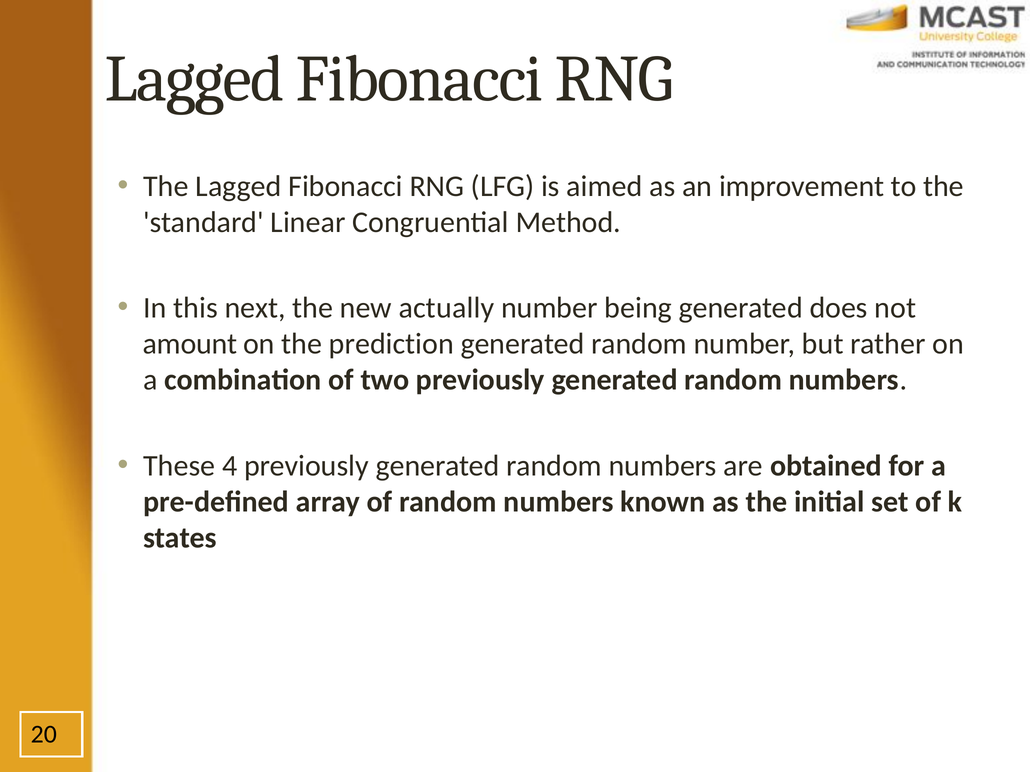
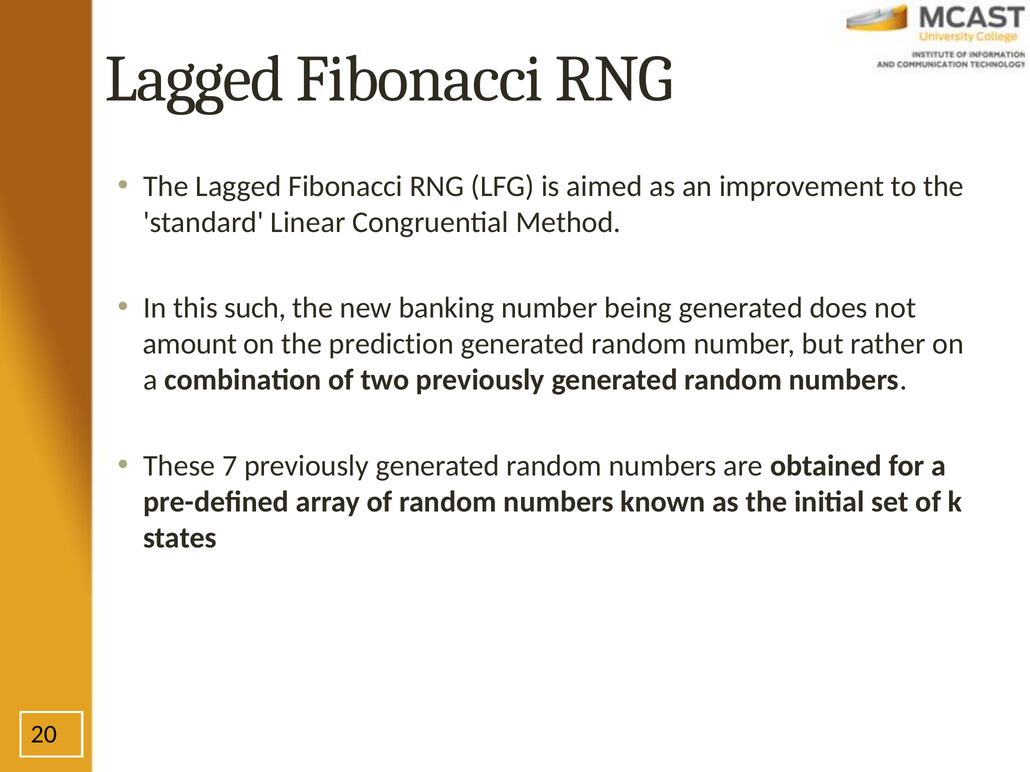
next: next -> such
actually: actually -> banking
4: 4 -> 7
